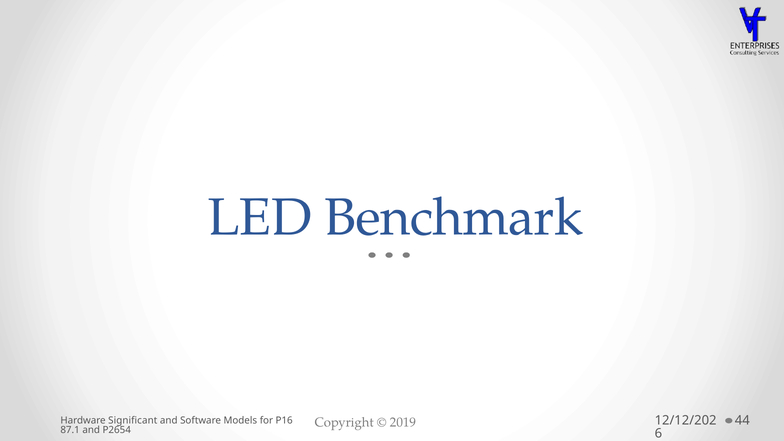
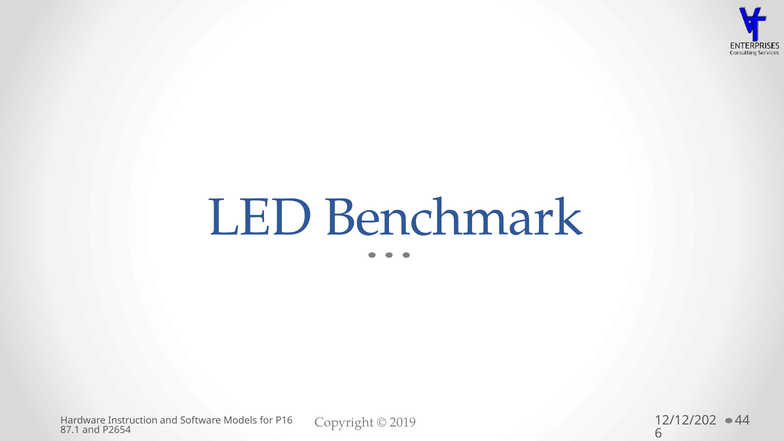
Significant: Significant -> Instruction
